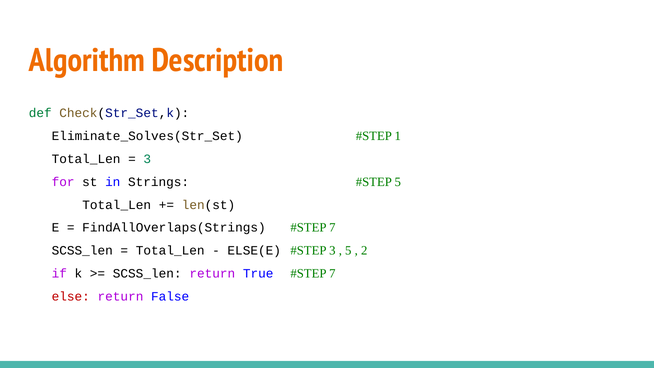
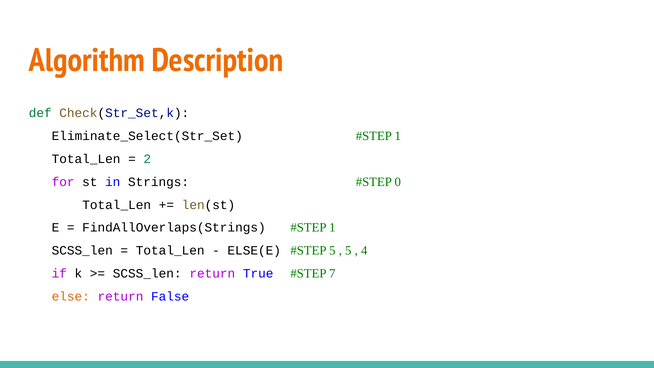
Eliminate_Solves(Str_Set: Eliminate_Solves(Str_Set -> Eliminate_Select(Str_Set
3 at (147, 159): 3 -> 2
5 at (398, 182): 5 -> 0
7 at (332, 228): 7 -> 1
3 at (332, 251): 3 -> 5
2: 2 -> 4
else colour: red -> orange
